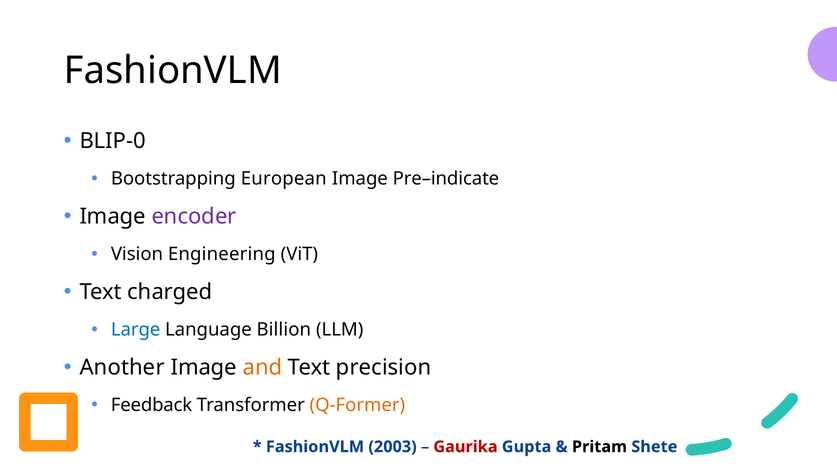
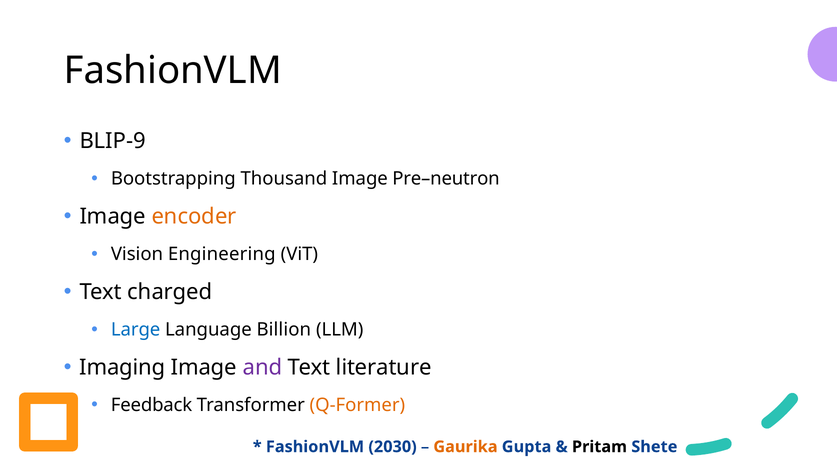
BLIP-0: BLIP-0 -> BLIP-9
European: European -> Thousand
Pre–indicate: Pre–indicate -> Pre–neutron
encoder colour: purple -> orange
Another: Another -> Imaging
and colour: orange -> purple
precision: precision -> literature
2003: 2003 -> 2030
Gaurika colour: red -> orange
